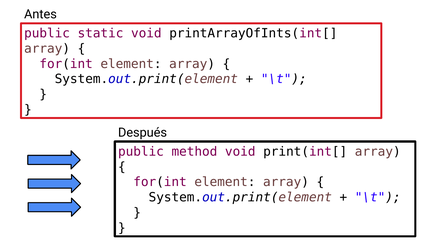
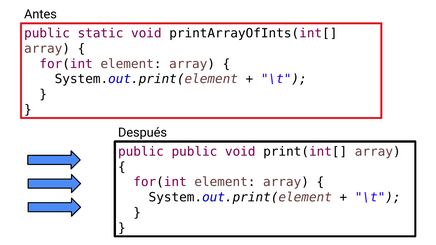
public method: method -> public
